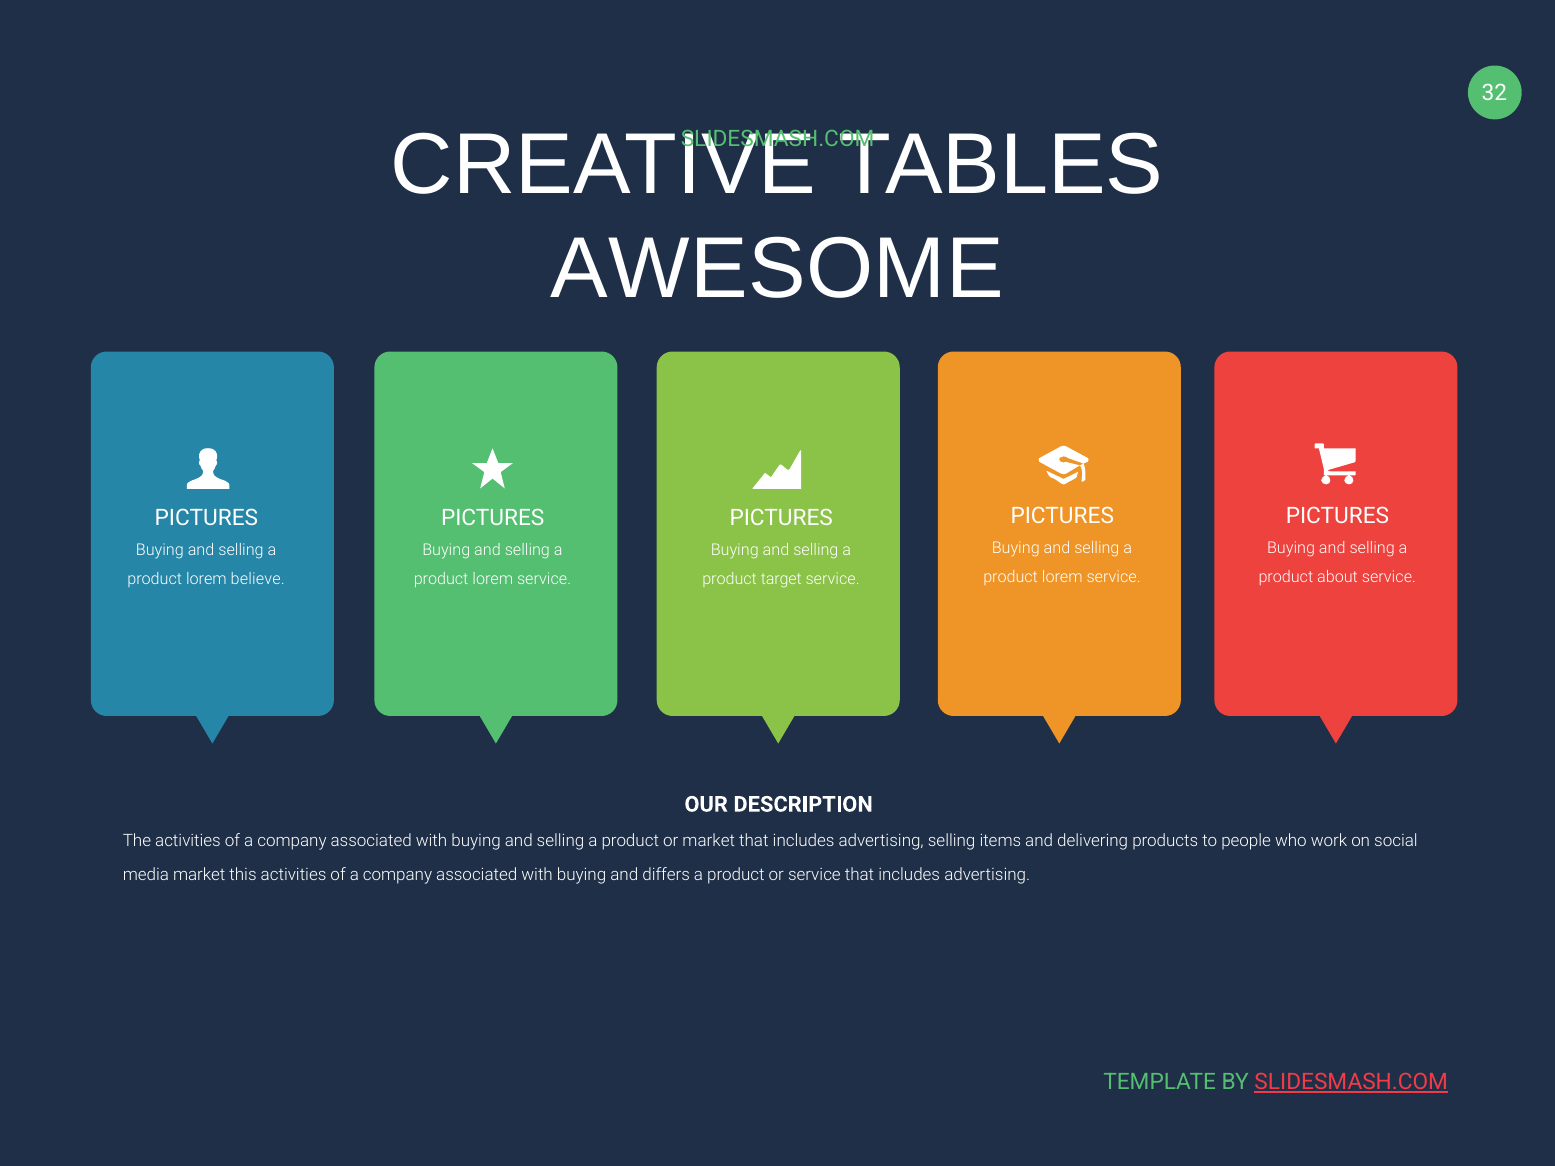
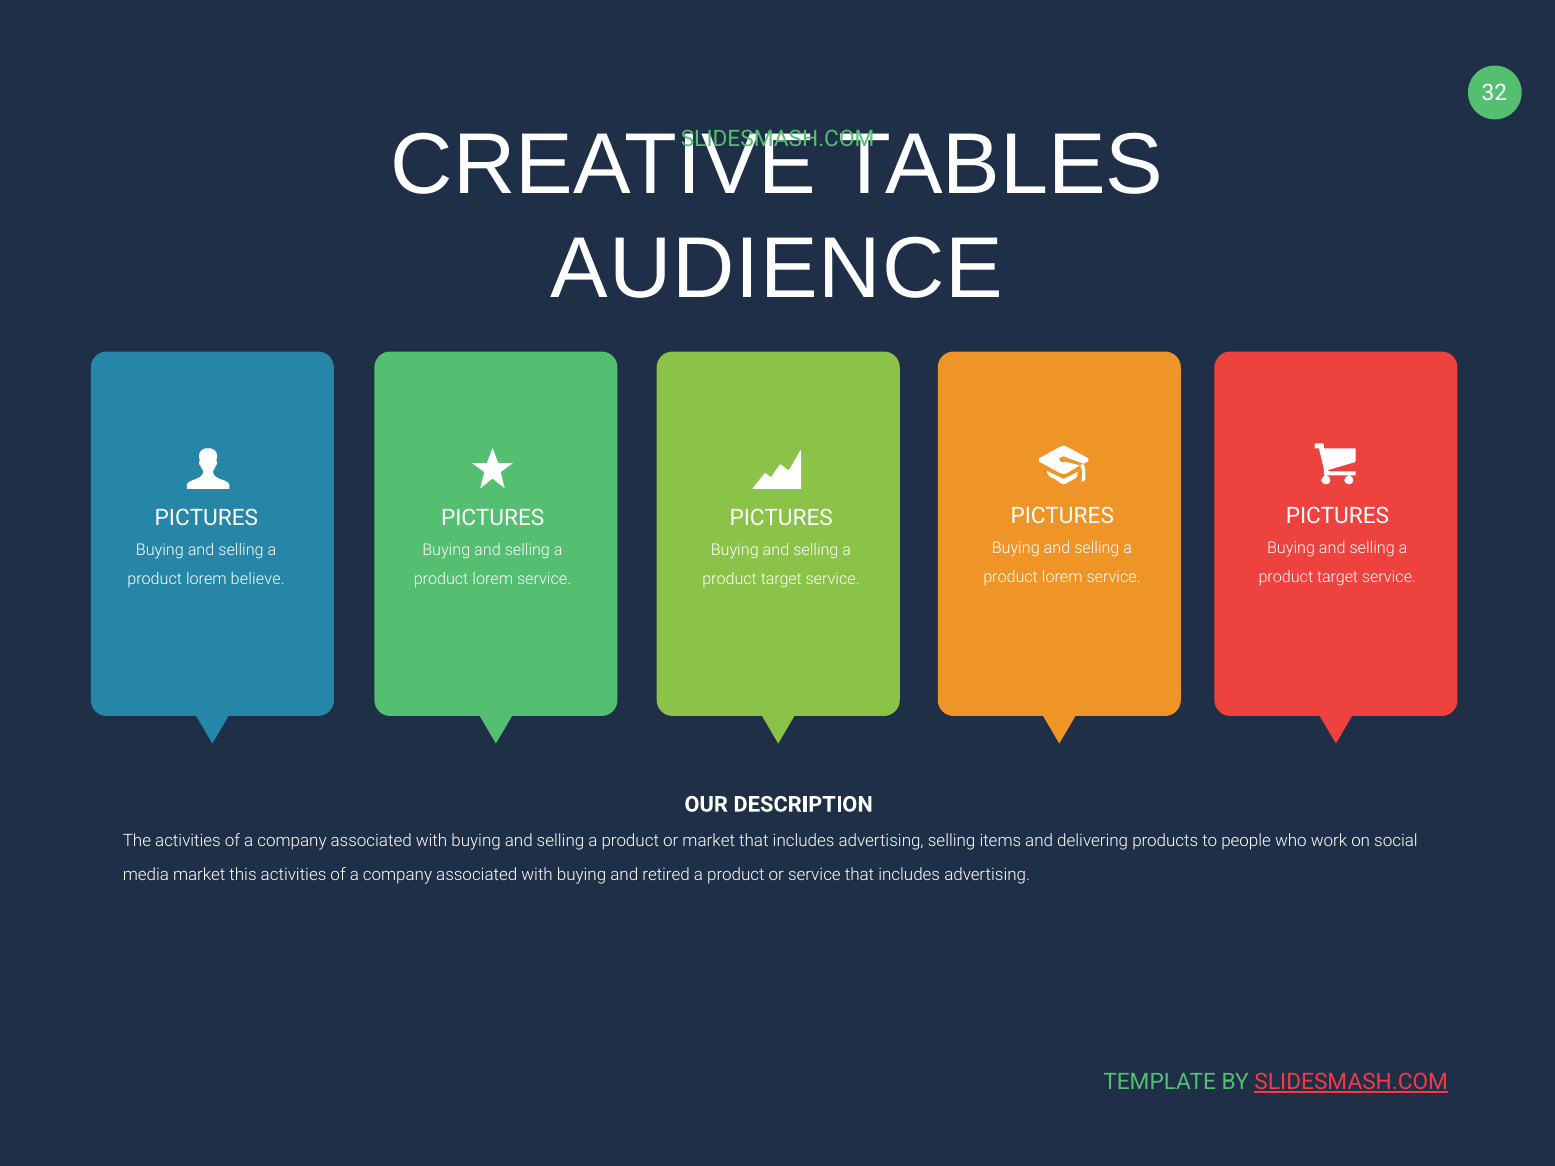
AWESOME: AWESOME -> AUDIENCE
about at (1338, 578): about -> target
differs: differs -> retired
